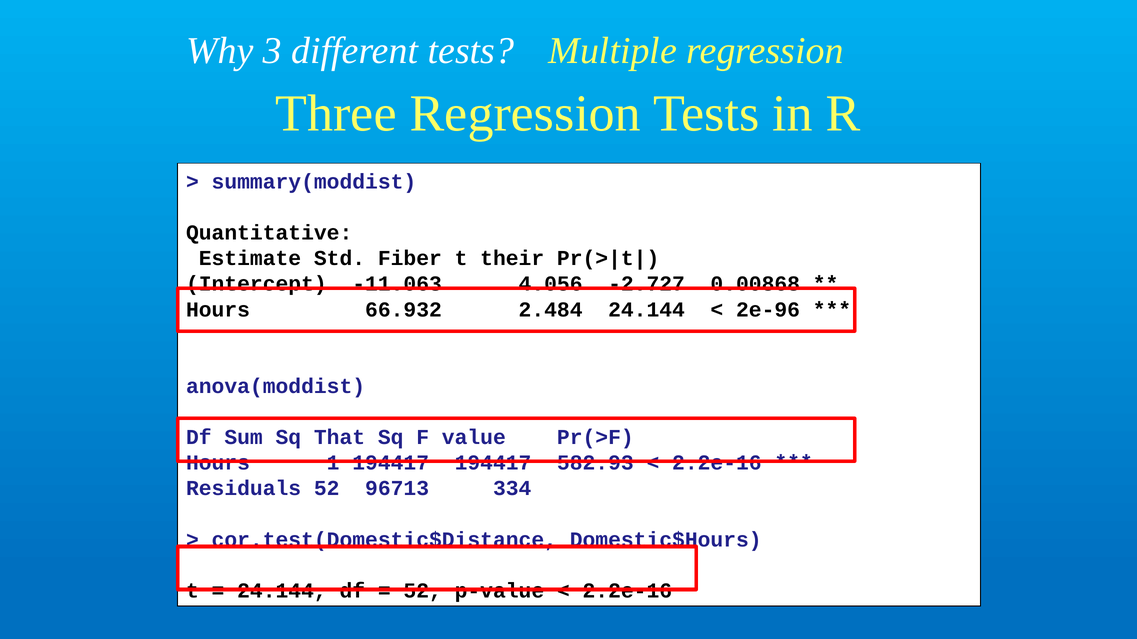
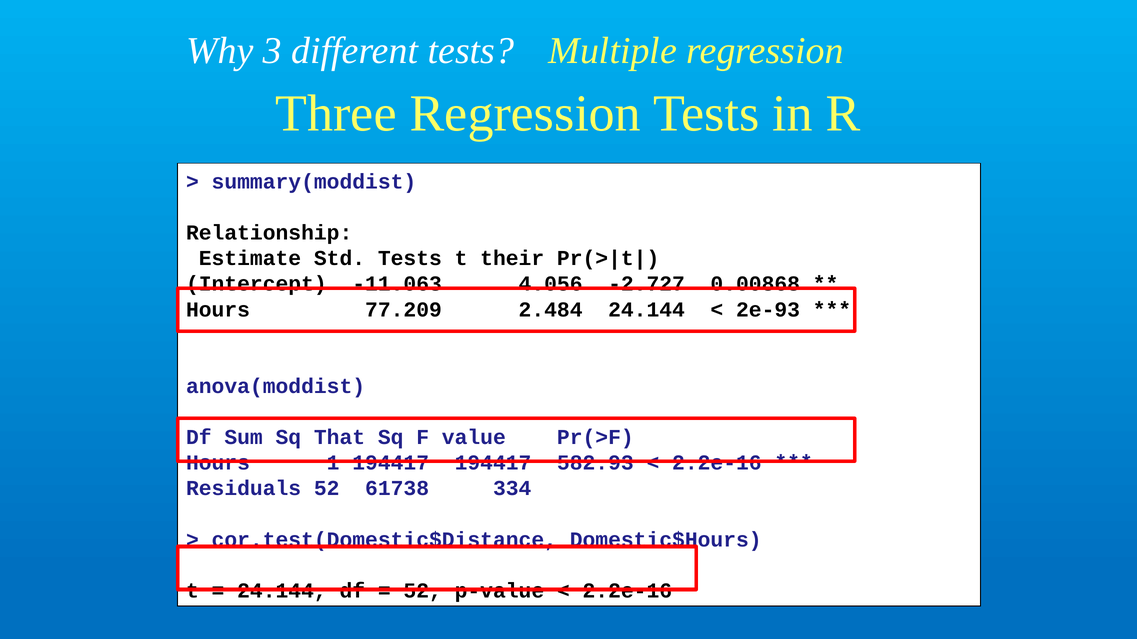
Quantitative: Quantitative -> Relationship
Std Fiber: Fiber -> Tests
66.932: 66.932 -> 77.209
2e-96: 2e-96 -> 2e-93
96713: 96713 -> 61738
